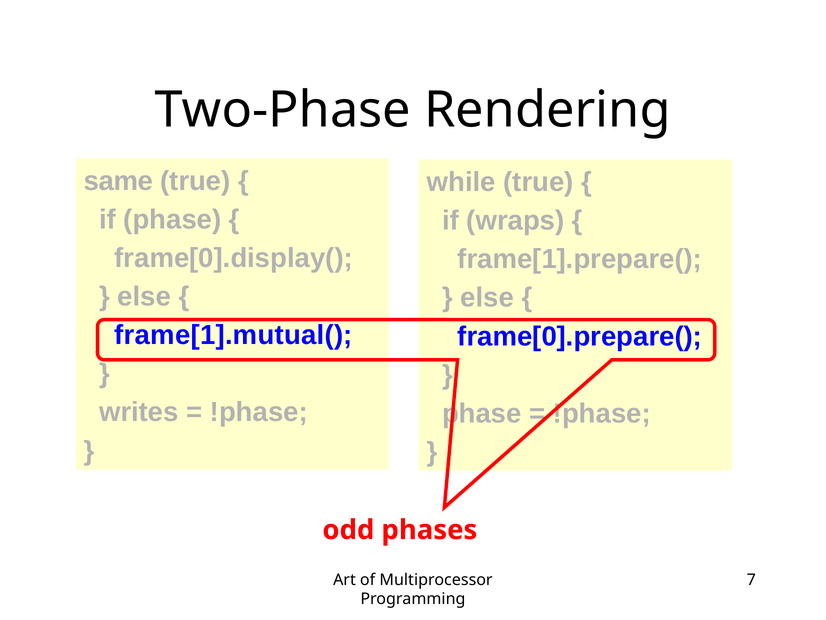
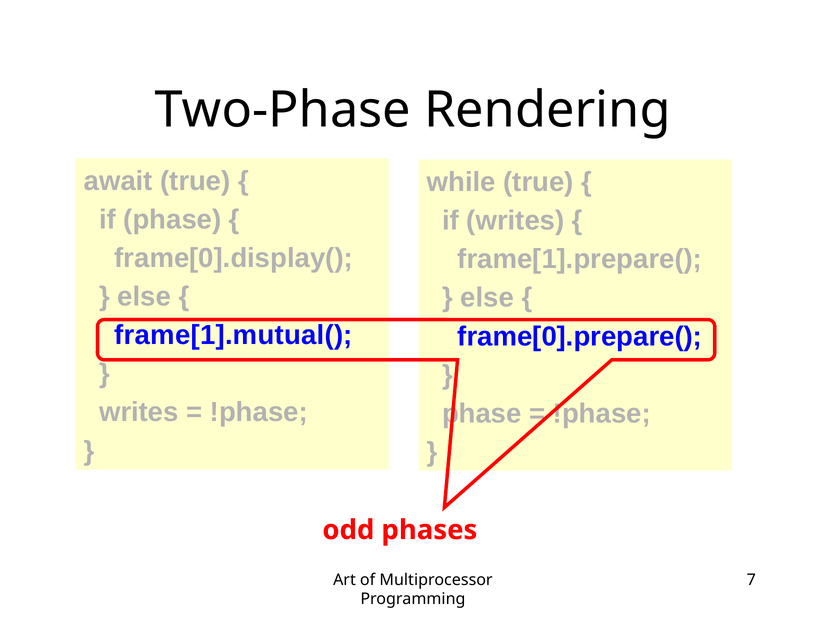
same: same -> await
if wraps: wraps -> writes
